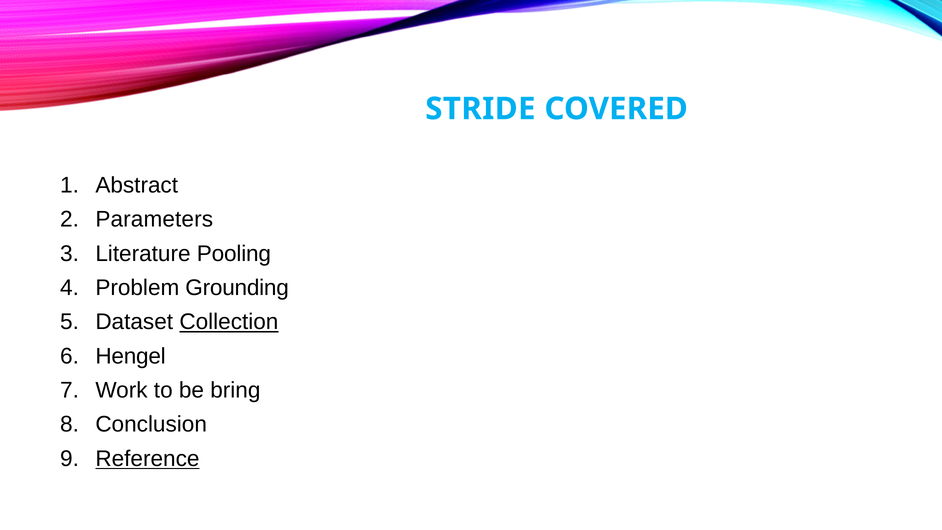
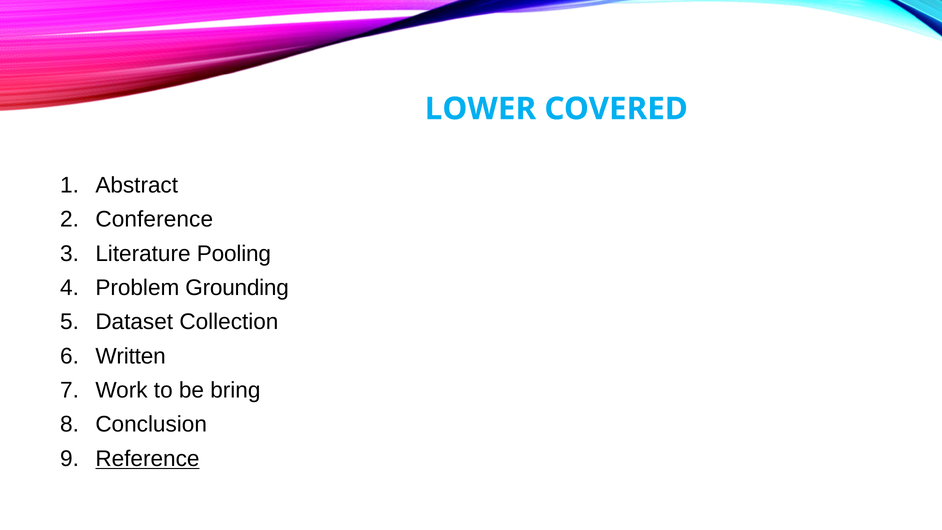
STRIDE: STRIDE -> LOWER
Parameters: Parameters -> Conference
Collection underline: present -> none
Hengel: Hengel -> Written
